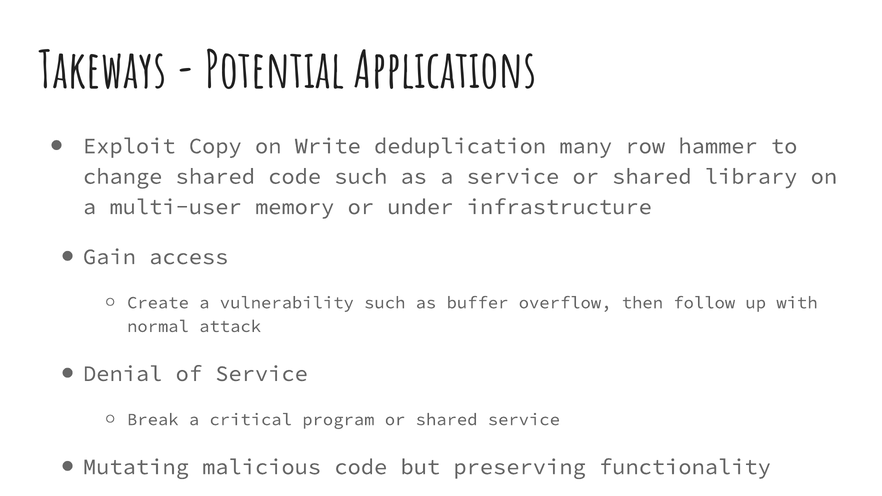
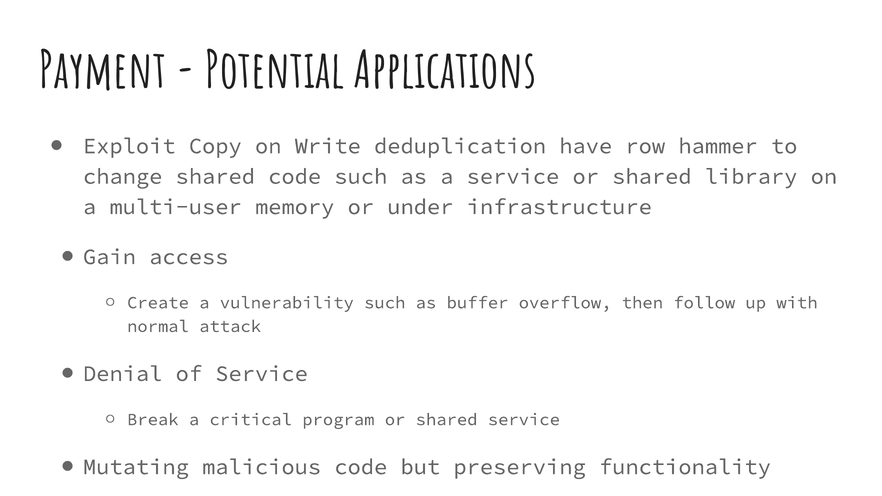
Takeways: Takeways -> Payment
many: many -> have
